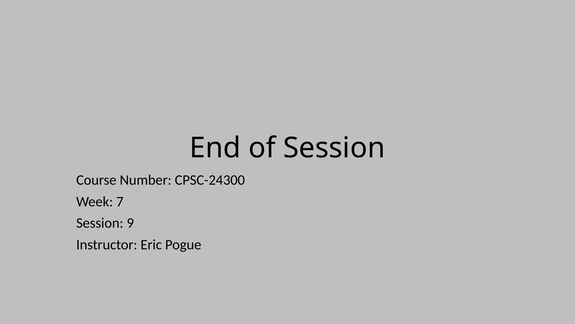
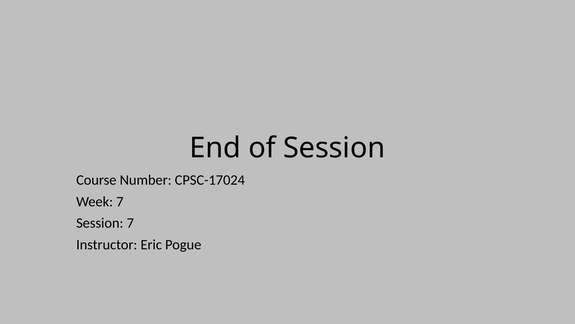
CPSC-24300: CPSC-24300 -> CPSC-17024
Session 9: 9 -> 7
